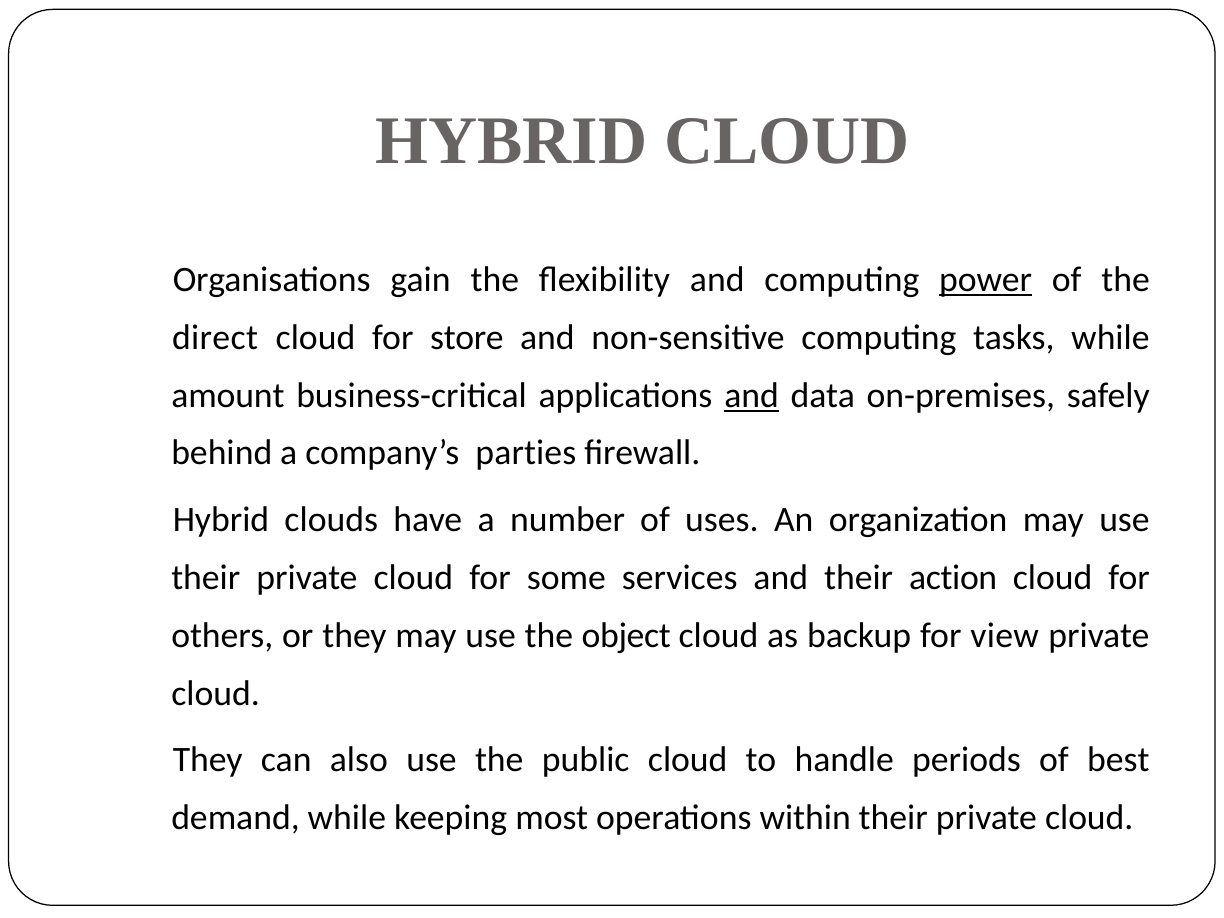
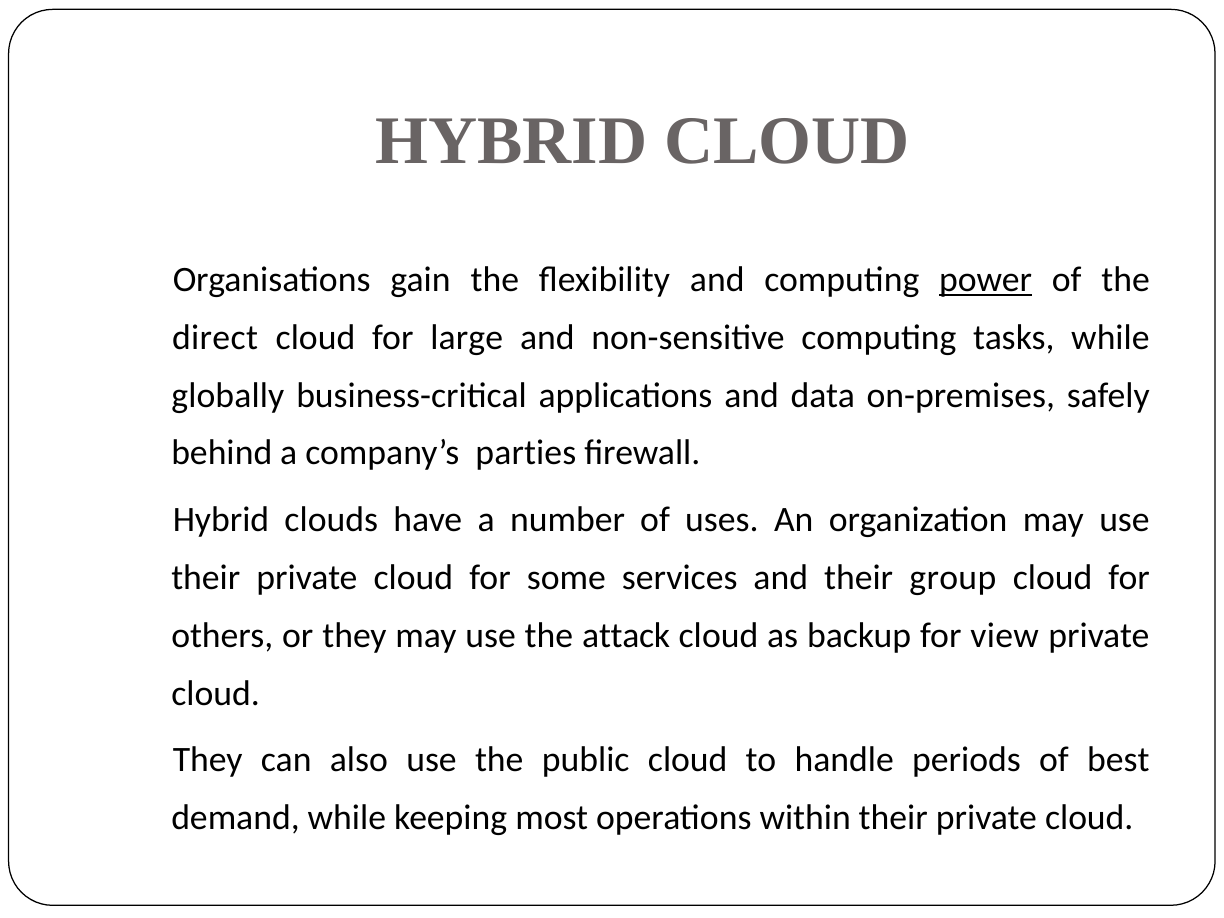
store: store -> large
amount: amount -> globally
and at (752, 395) underline: present -> none
action: action -> group
object: object -> attack
